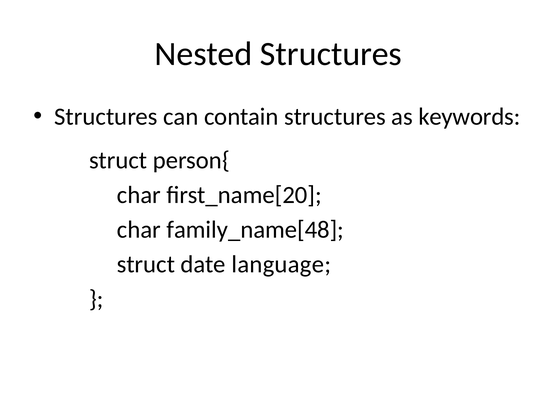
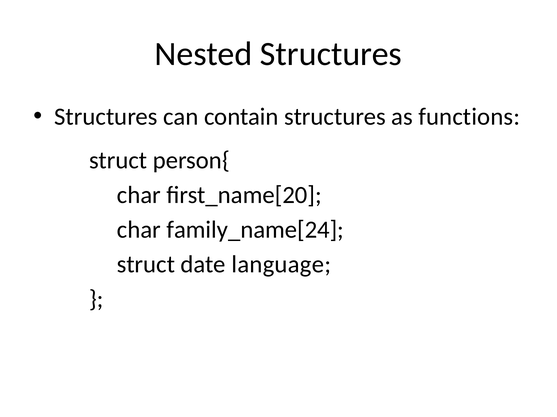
keywords: keywords -> functions
family_name[48: family_name[48 -> family_name[24
